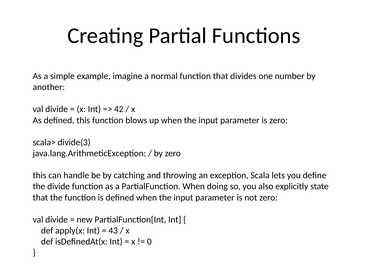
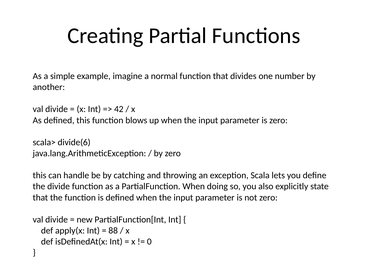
divide(3: divide(3 -> divide(6
43: 43 -> 88
